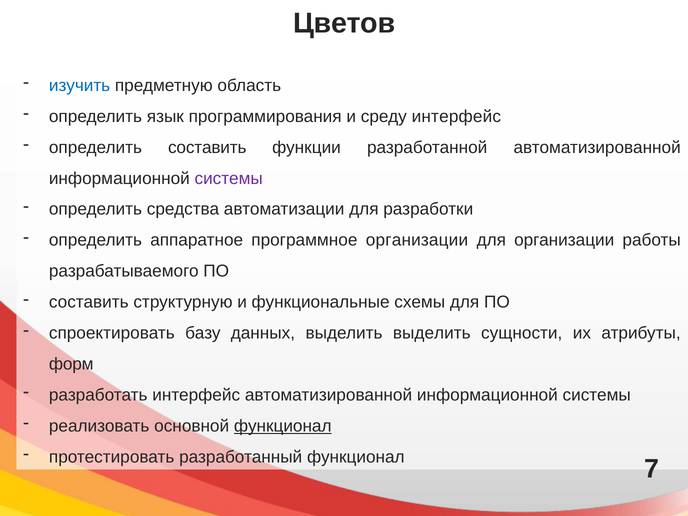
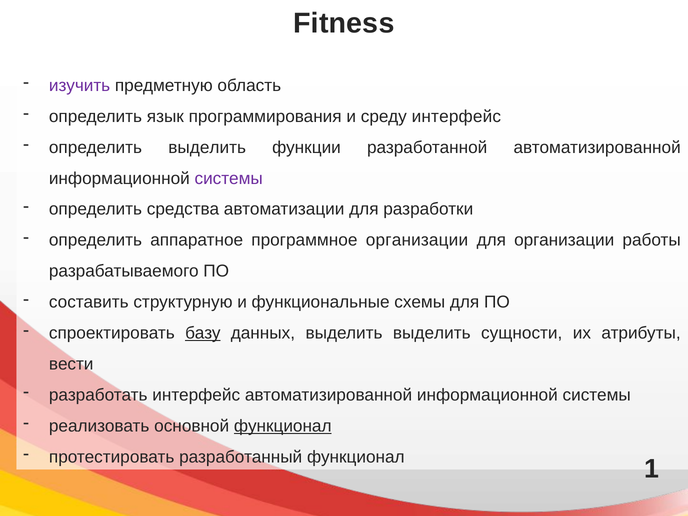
Цветов: Цветов -> Fitness
изучить colour: blue -> purple
определить составить: составить -> выделить
базу underline: none -> present
форм: форм -> вести
7: 7 -> 1
